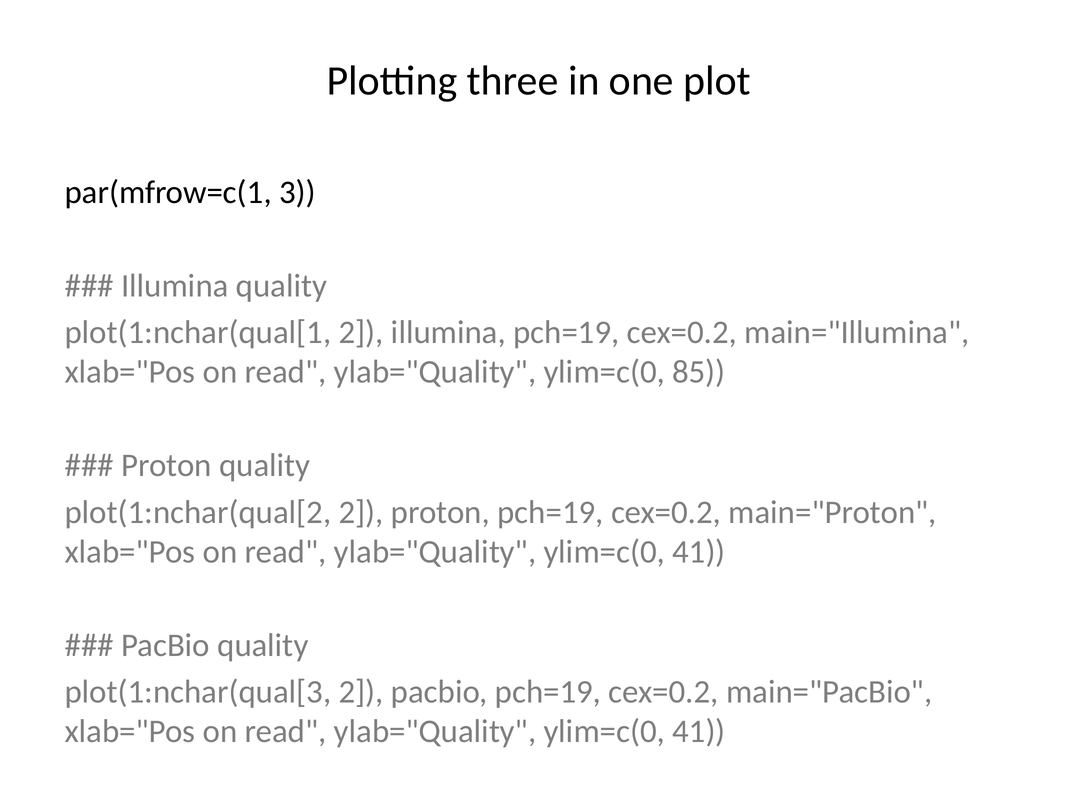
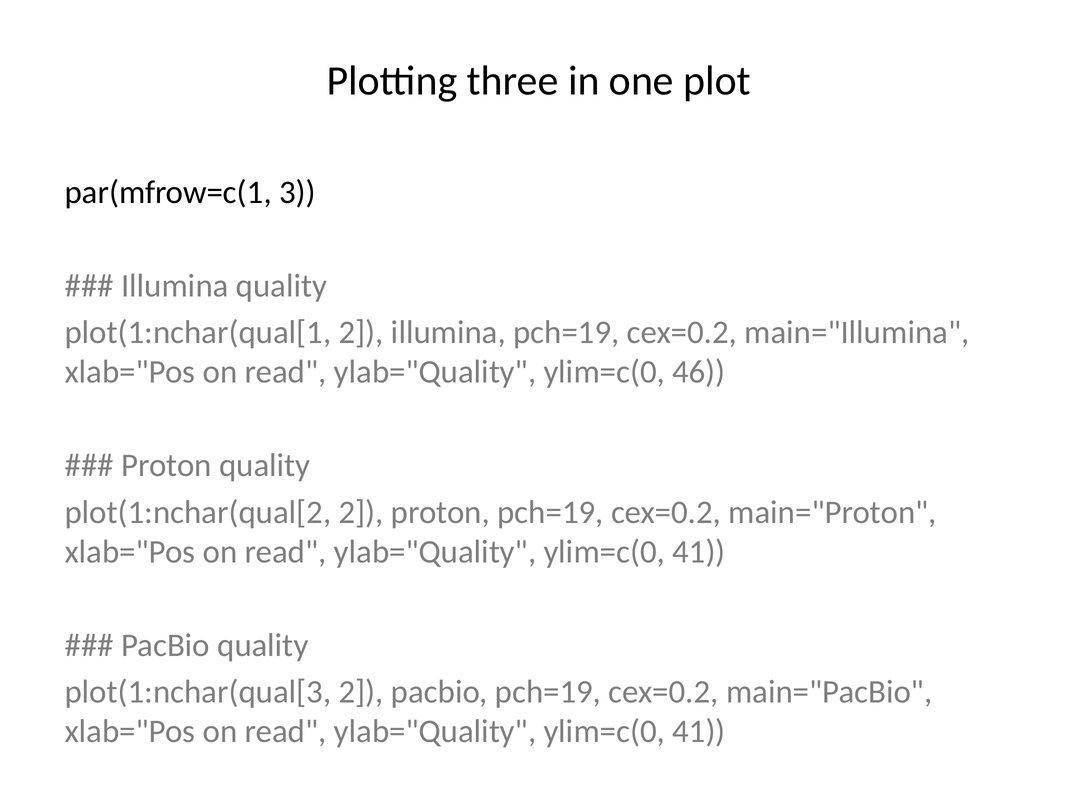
85: 85 -> 46
